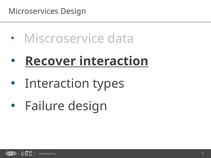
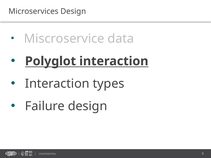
Recover: Recover -> Polyglot
